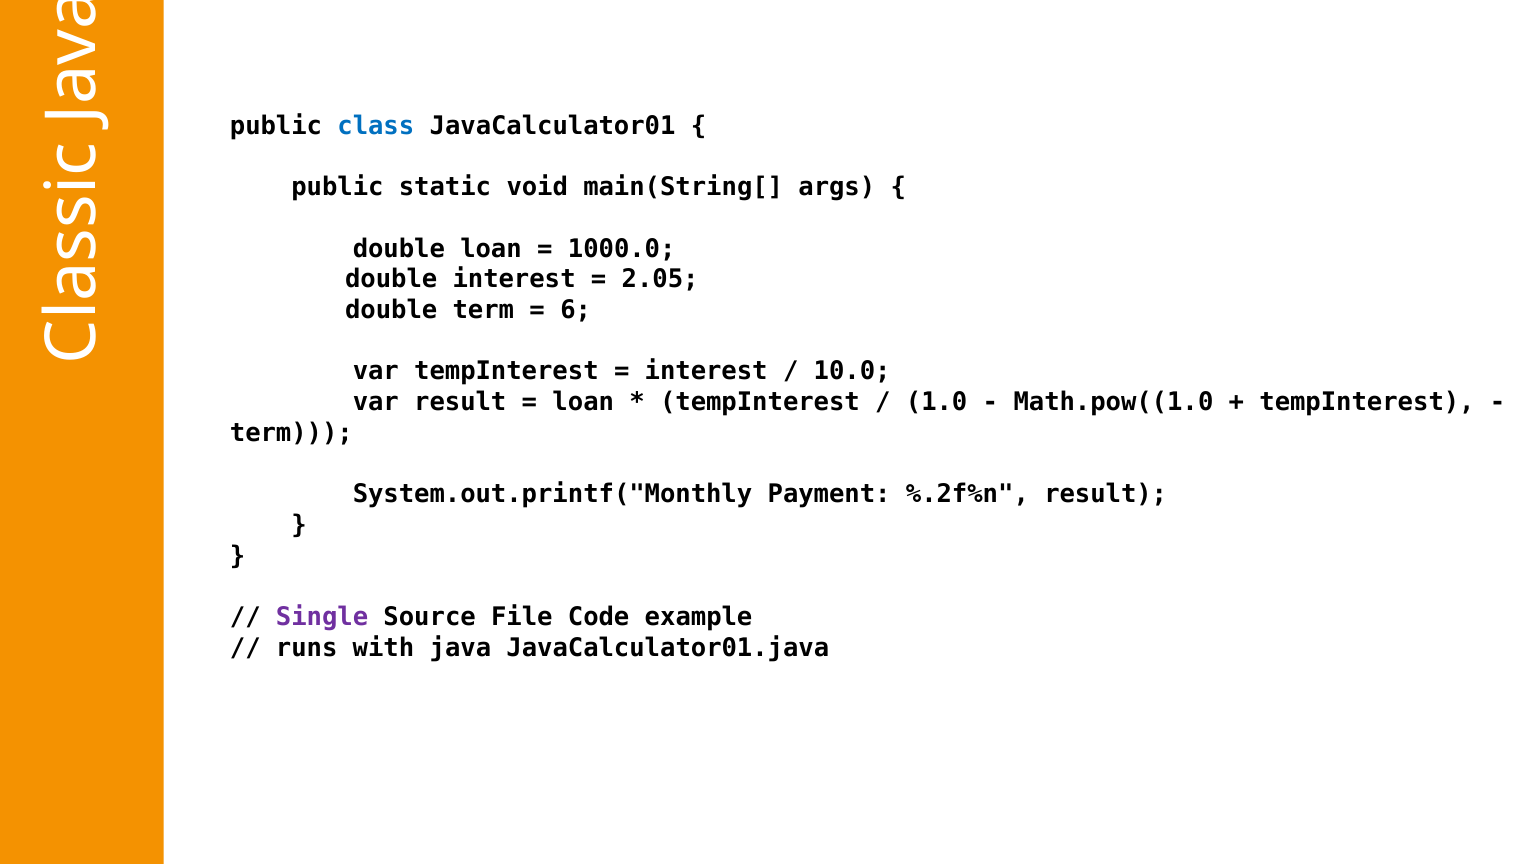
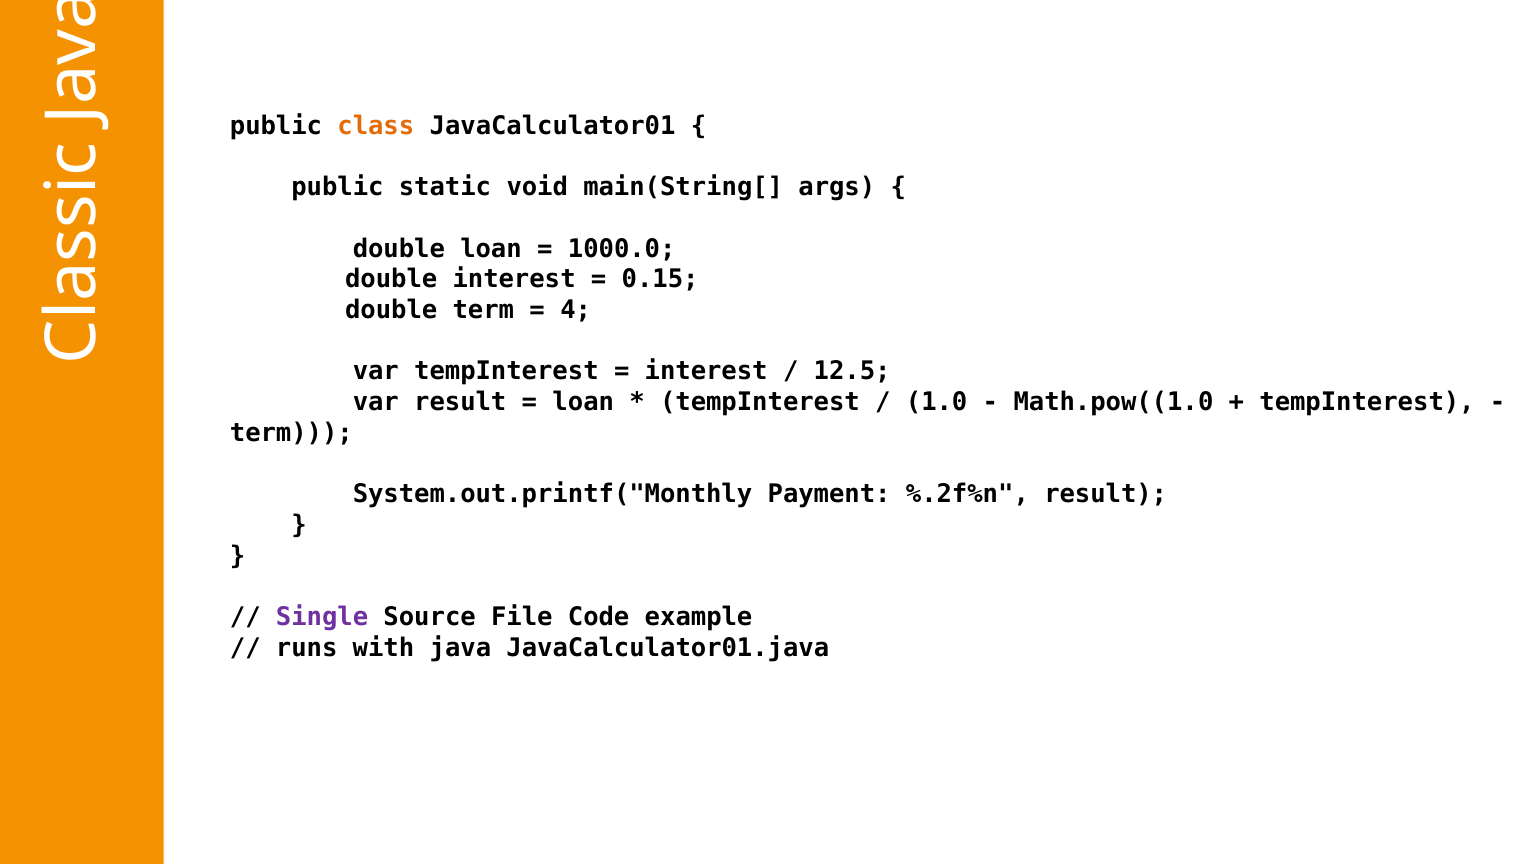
class colour: blue -> orange
2.05: 2.05 -> 0.15
6: 6 -> 4
10.0: 10.0 -> 12.5
